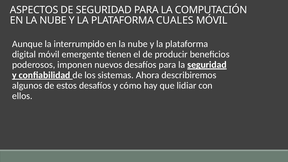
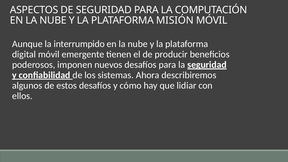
CUALES: CUALES -> MISIÓN
